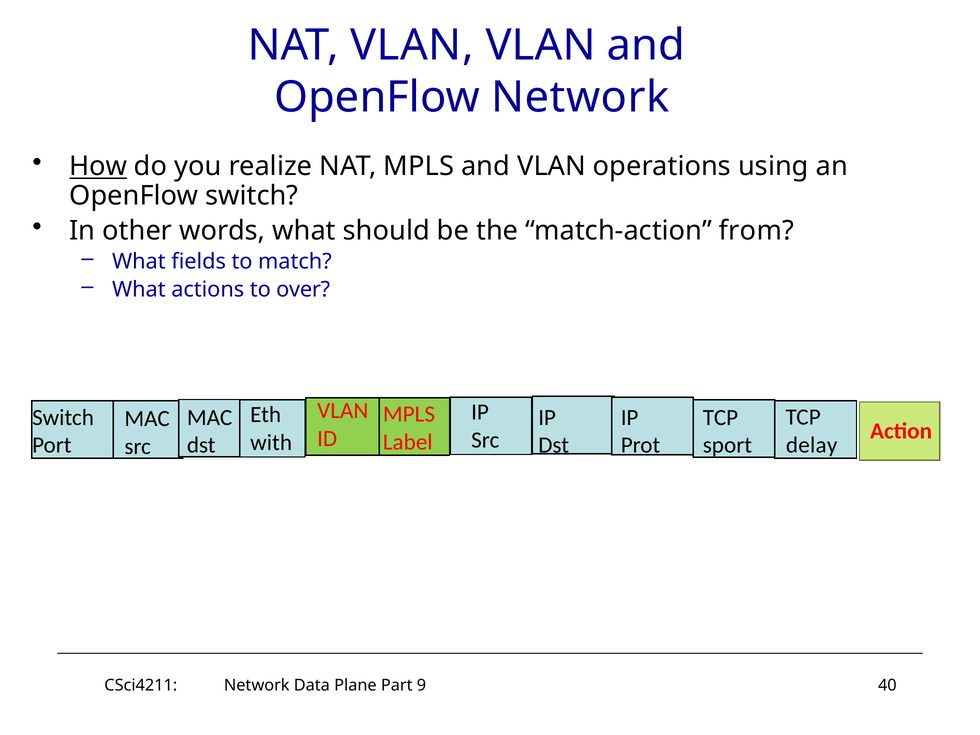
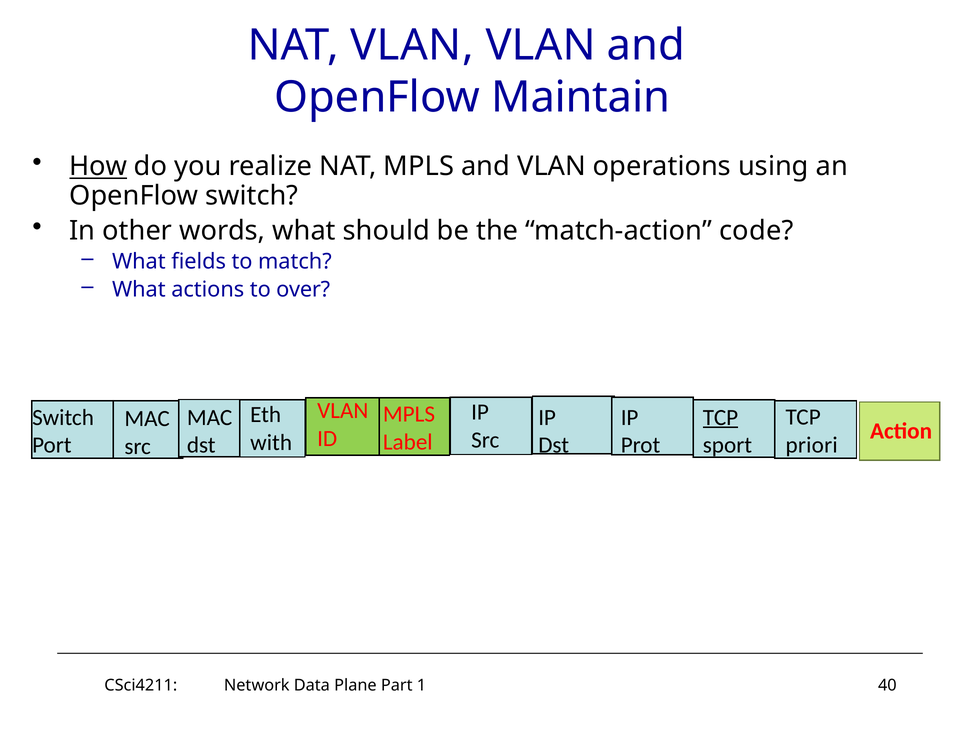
OpenFlow Network: Network -> Maintain
from: from -> code
TCP at (720, 417) underline: none -> present
delay: delay -> priori
9: 9 -> 1
